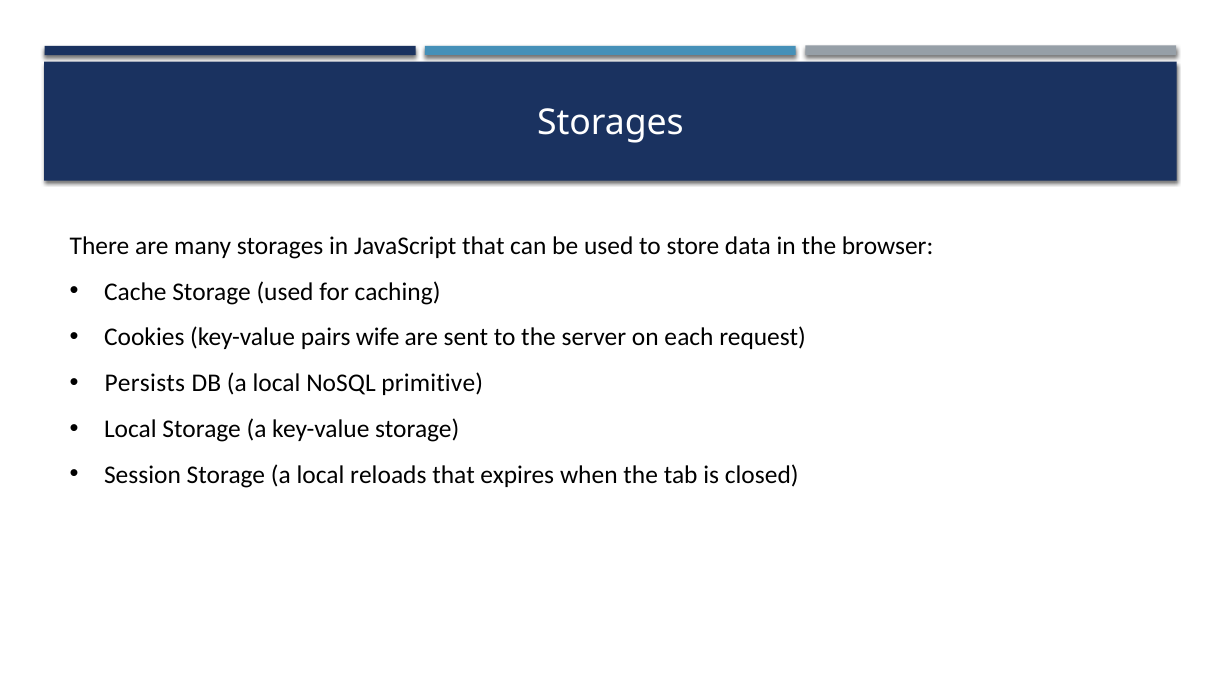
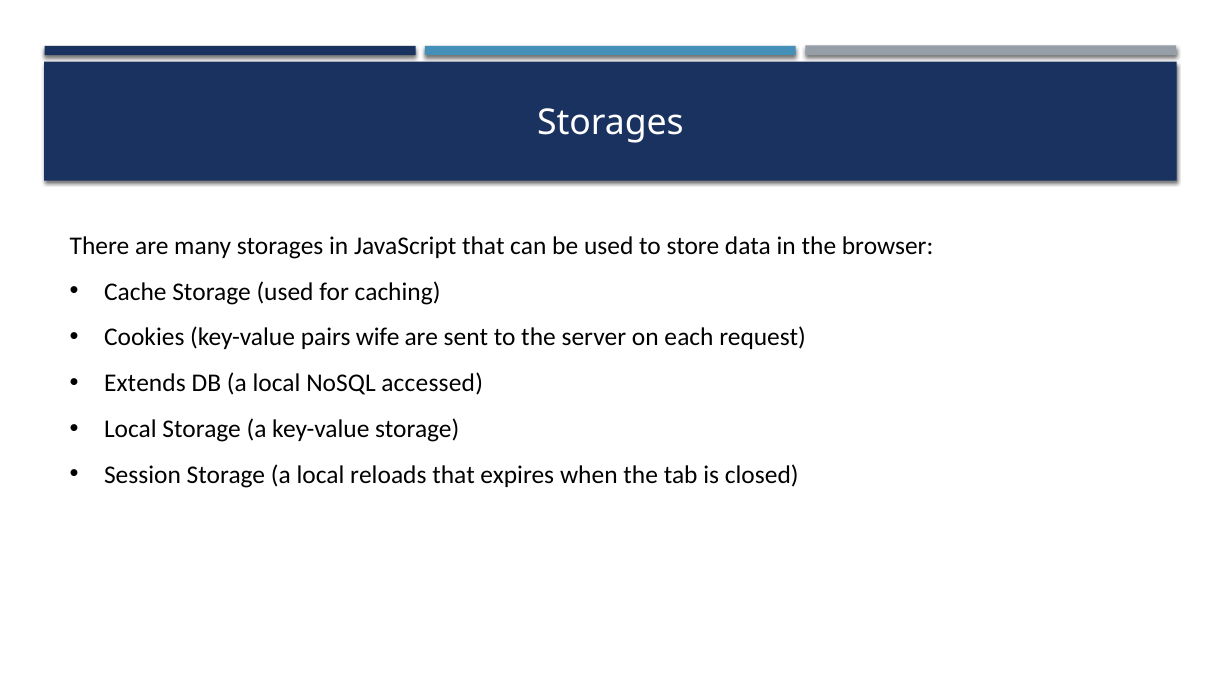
Persists: Persists -> Extends
primitive: primitive -> accessed
